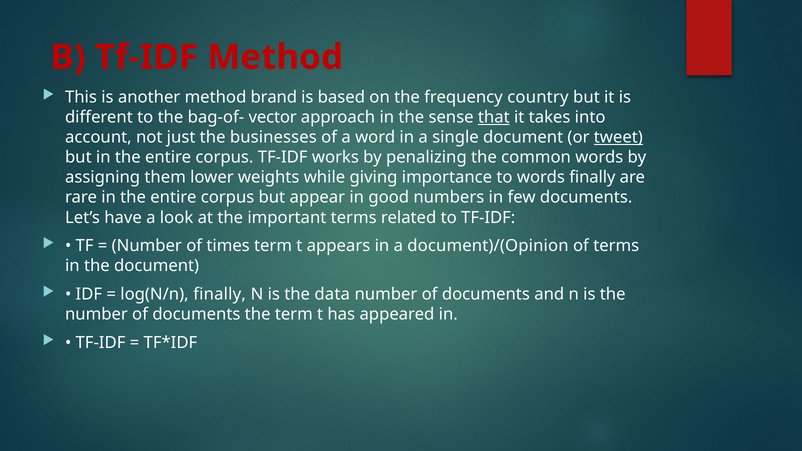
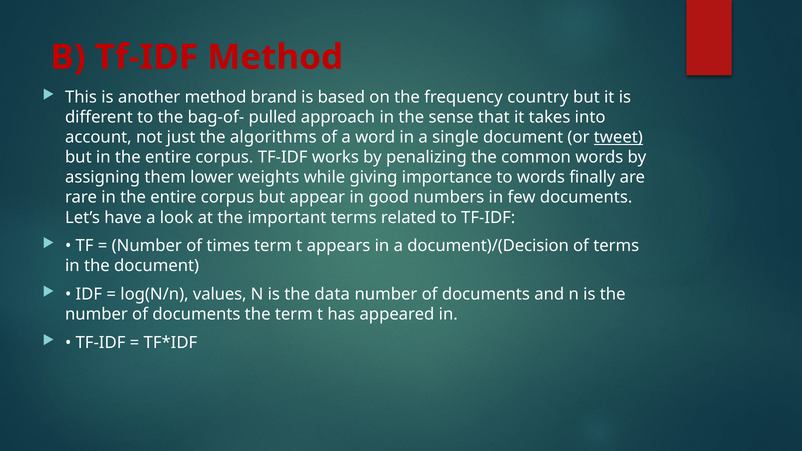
vector: vector -> pulled
that underline: present -> none
businesses: businesses -> algorithms
document)/(Opinion: document)/(Opinion -> document)/(Decision
log(N/n finally: finally -> values
